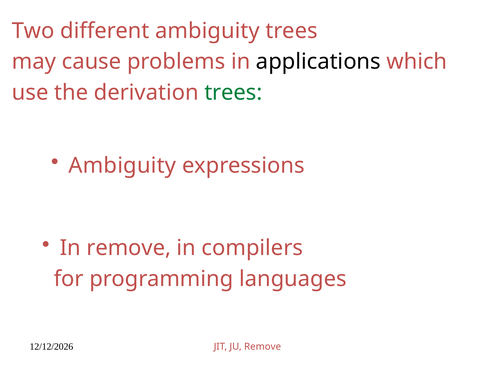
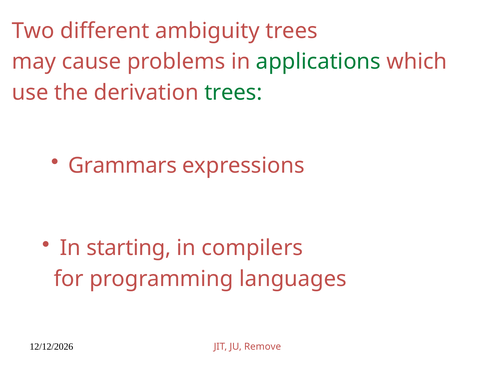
applications colour: black -> green
Ambiguity at (122, 166): Ambiguity -> Grammars
In remove: remove -> starting
